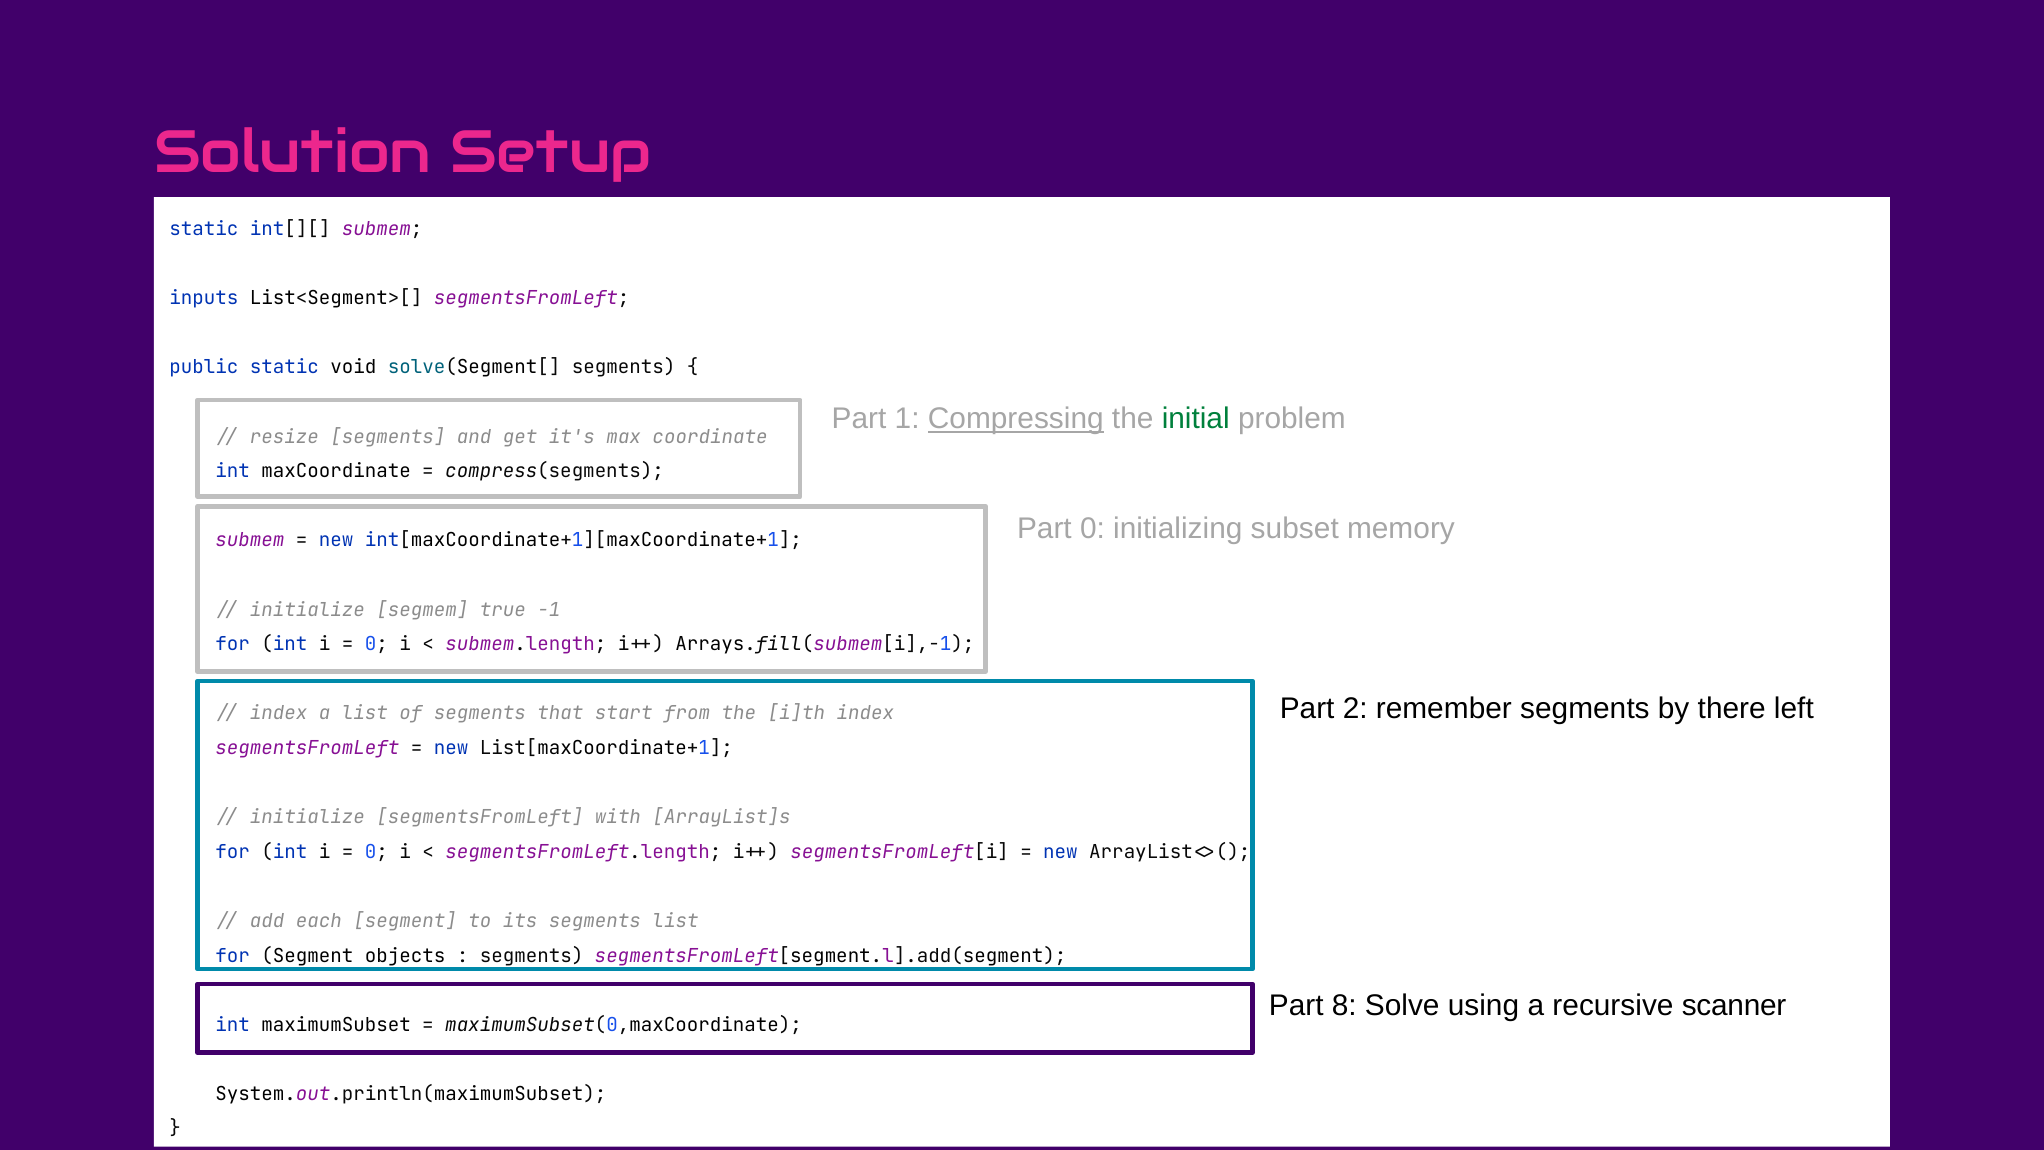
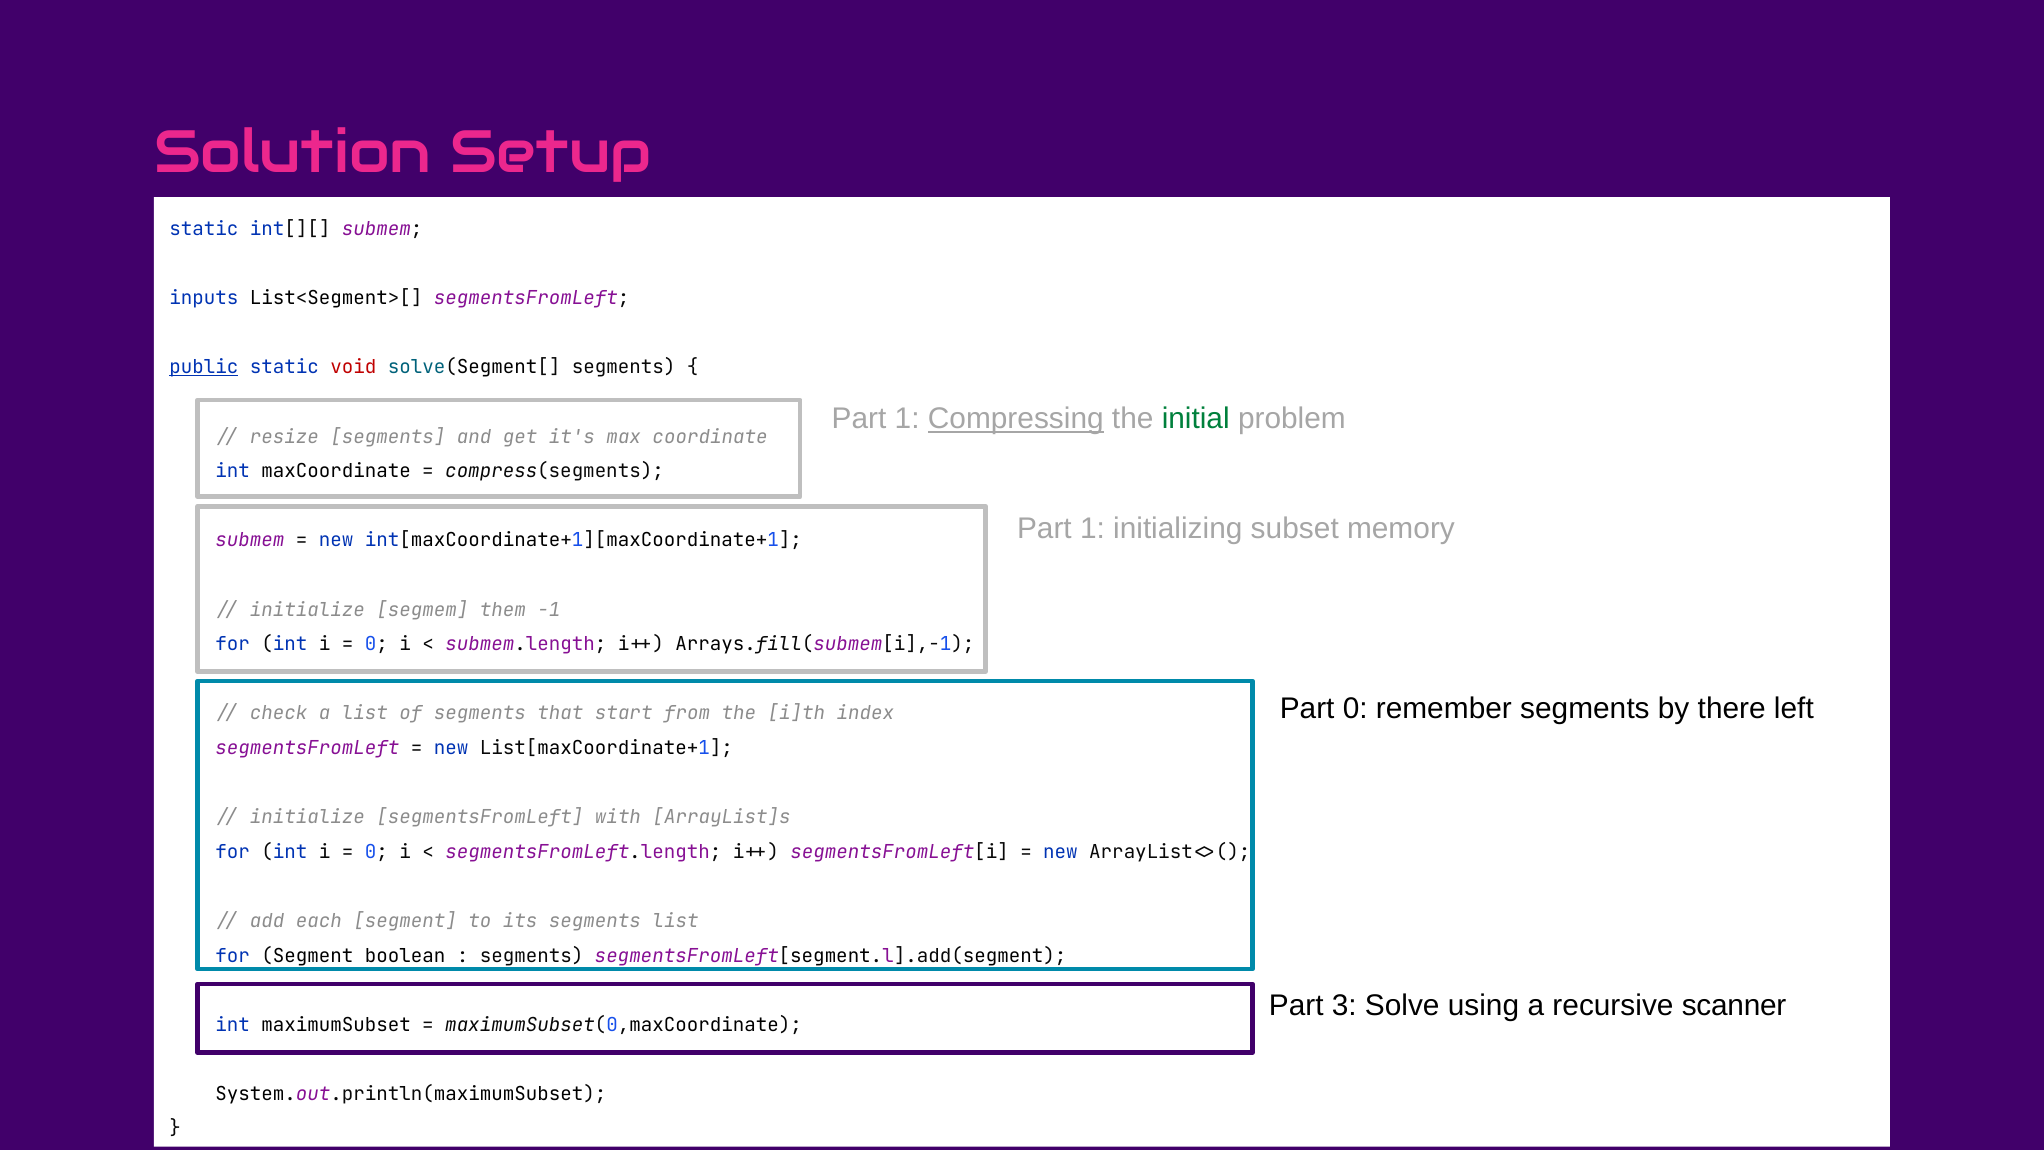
public underline: none -> present
void colour: black -> red
0 at (1092, 529): 0 -> 1
true: true -> them
Part 2: 2 -> 0
index at (279, 713): index -> check
objects: objects -> boolean
8: 8 -> 3
